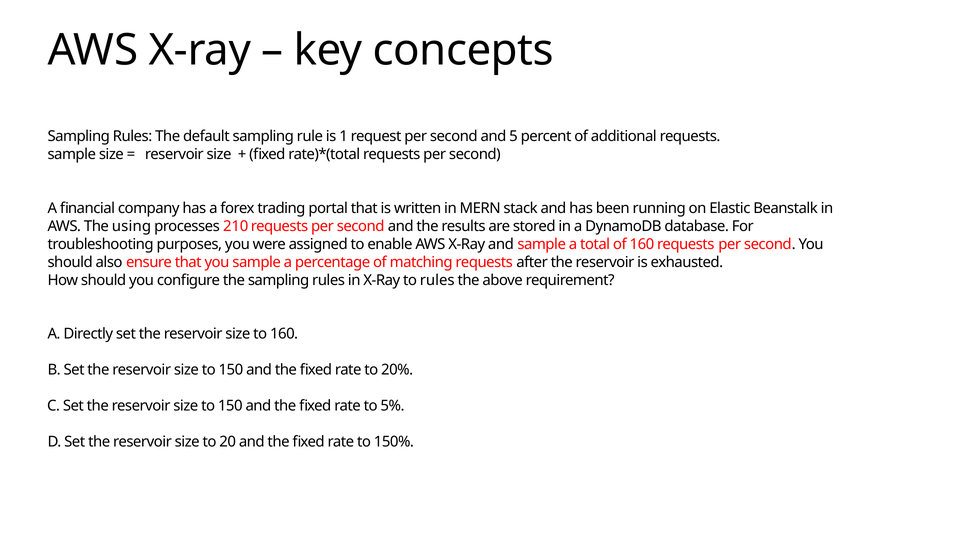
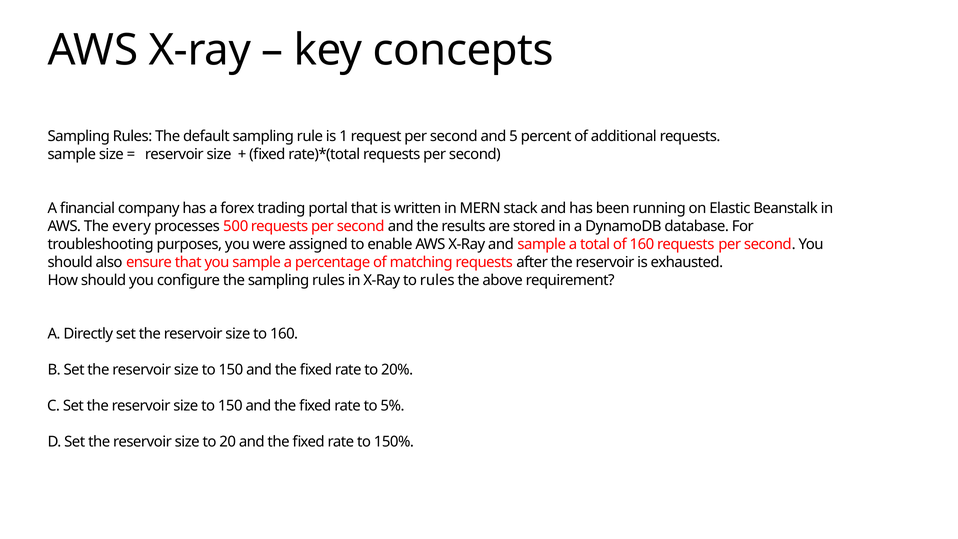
using: using -> every
210: 210 -> 500
